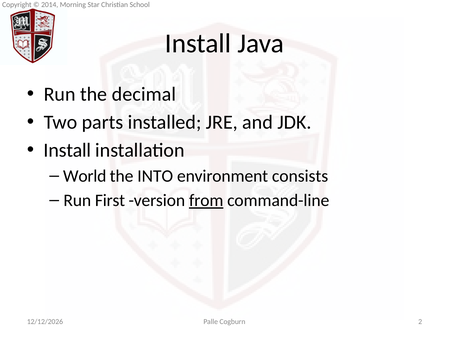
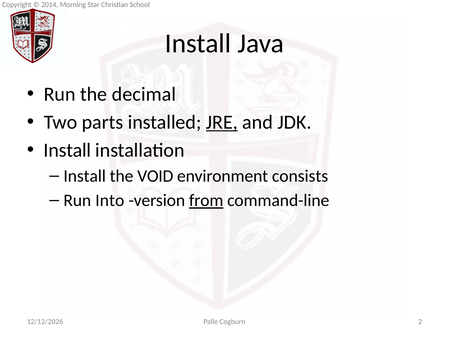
JRE underline: none -> present
World at (85, 176): World -> Install
INTO: INTO -> VOID
First: First -> Into
